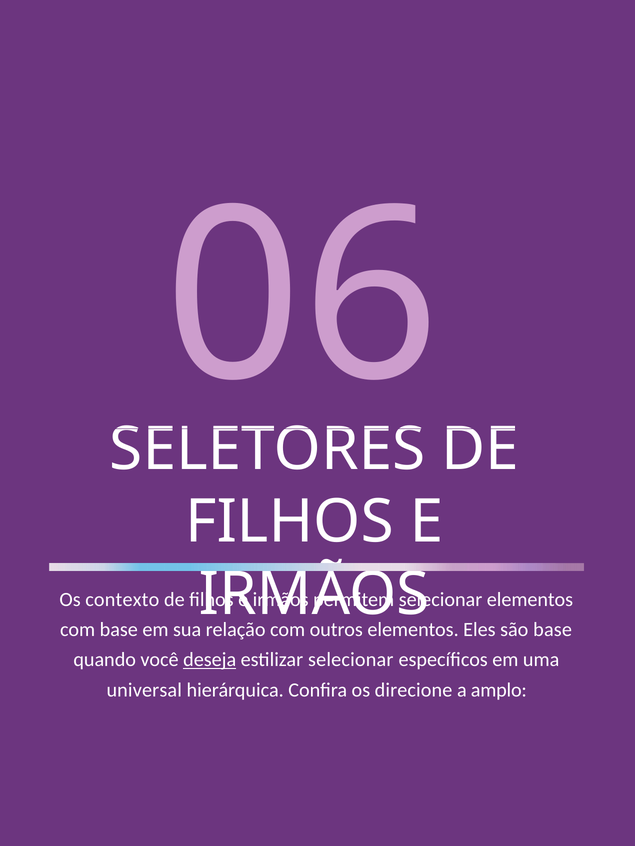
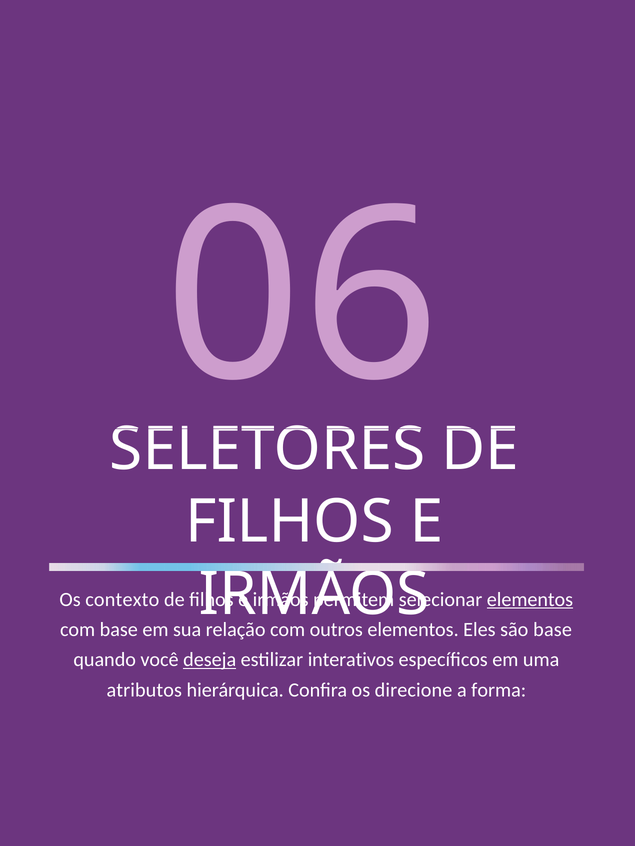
elementos at (530, 600) underline: none -> present
estilizar selecionar: selecionar -> interativos
universal: universal -> atributos
amplo: amplo -> forma
